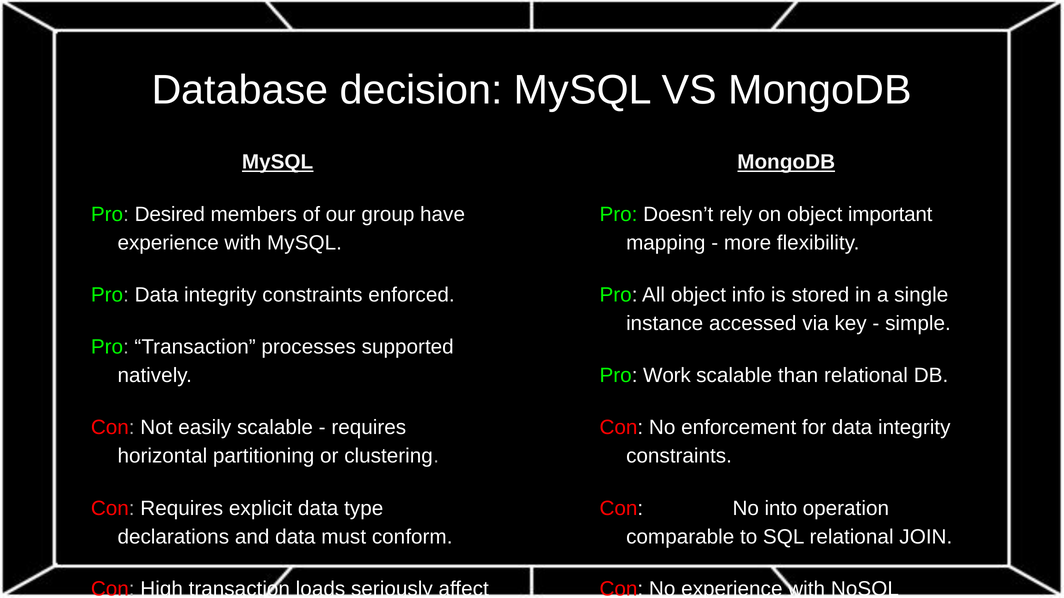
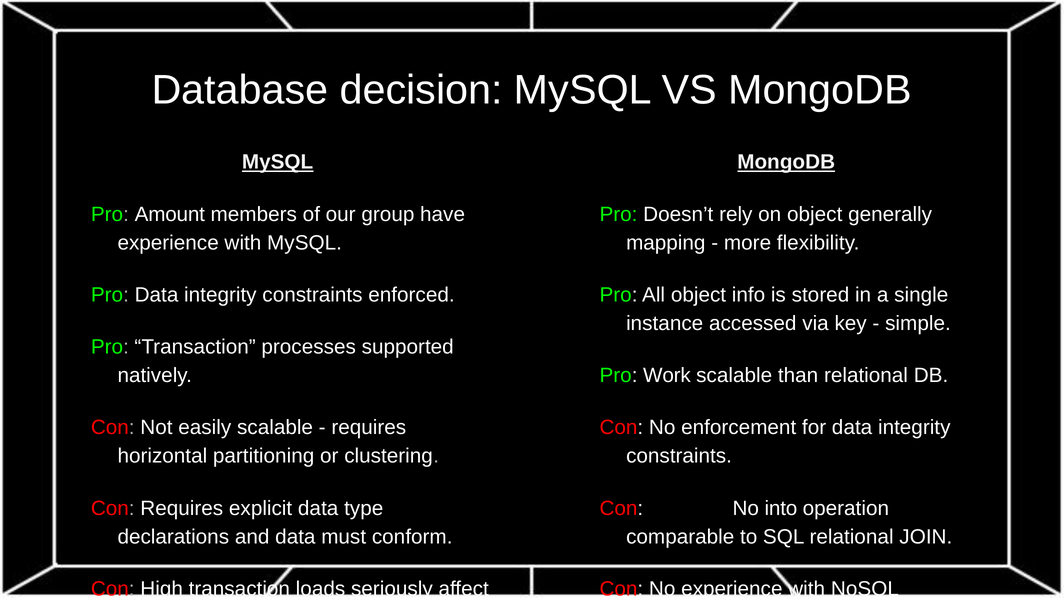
Desired: Desired -> Amount
important: important -> generally
